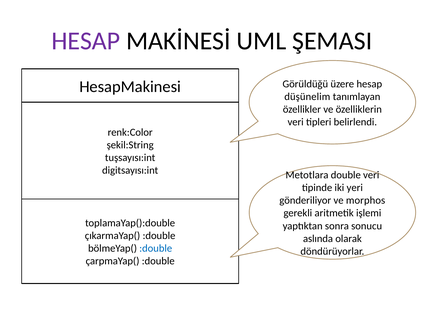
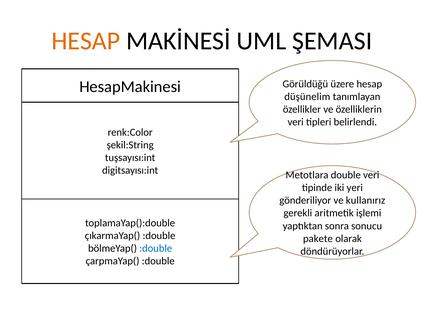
HESAP at (86, 41) colour: purple -> orange
morphos: morphos -> kullanırız
aslında: aslında -> pakete
